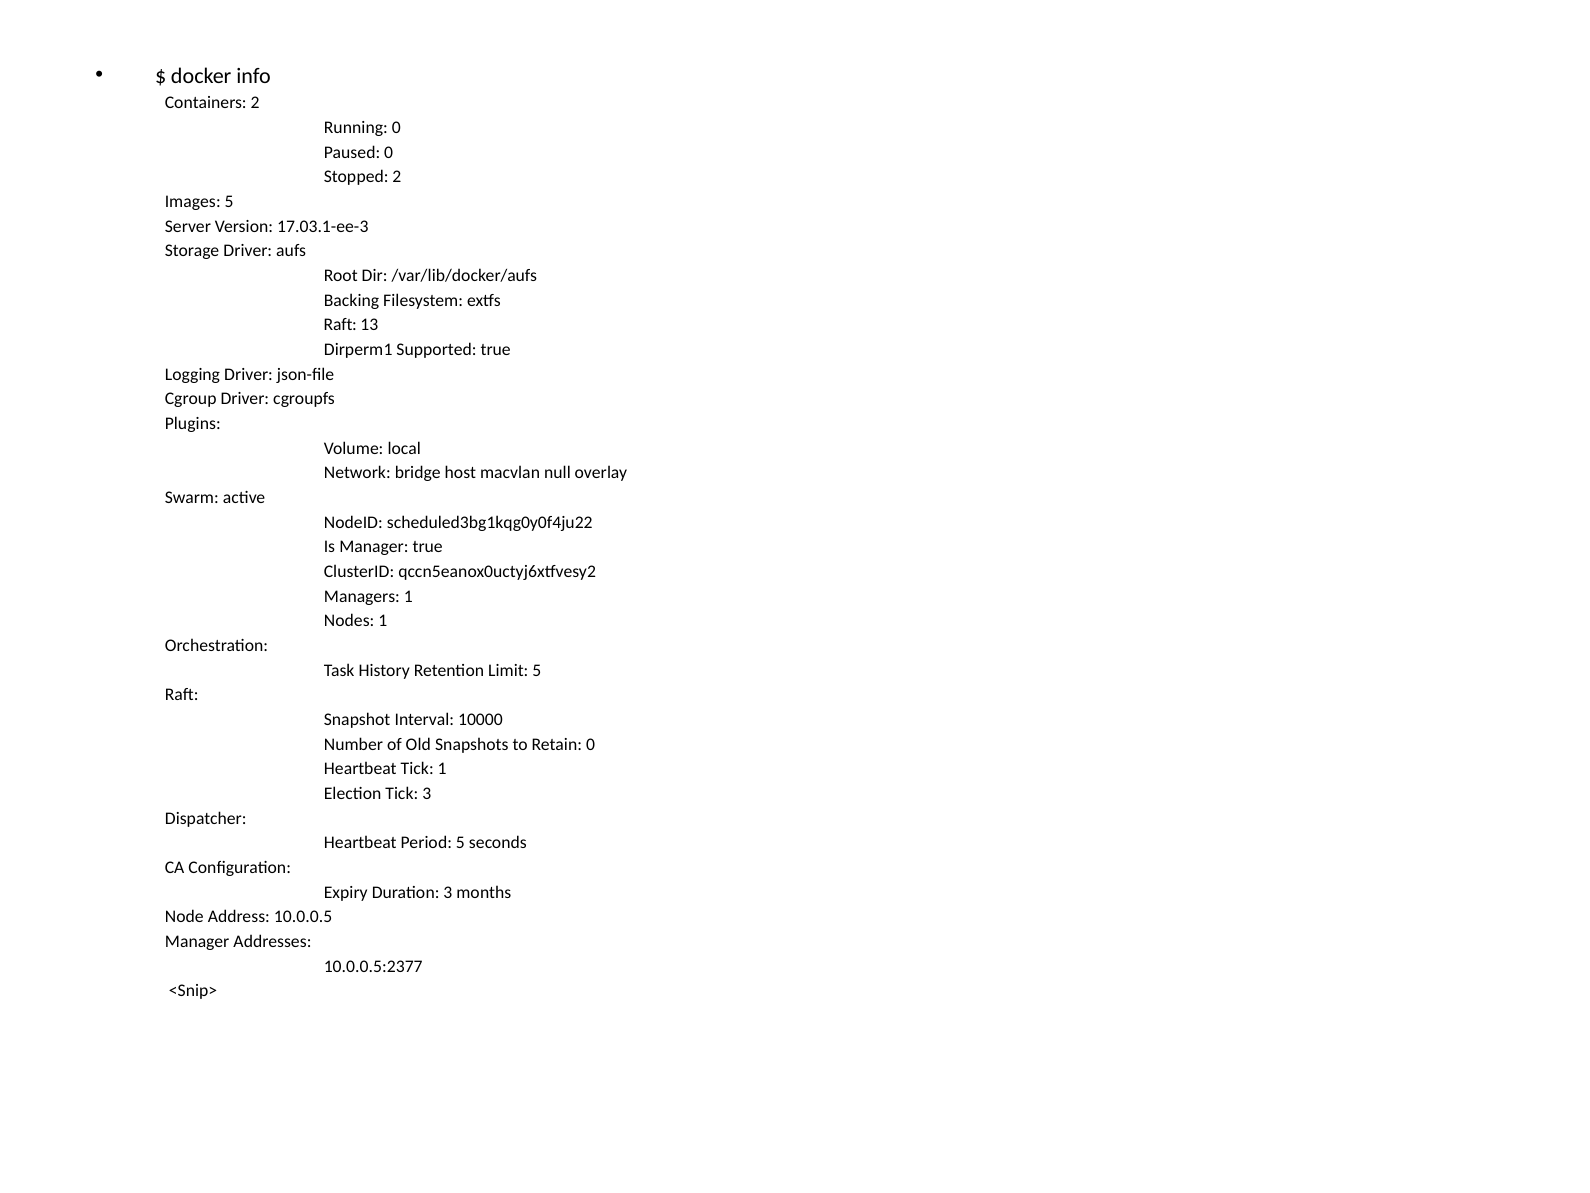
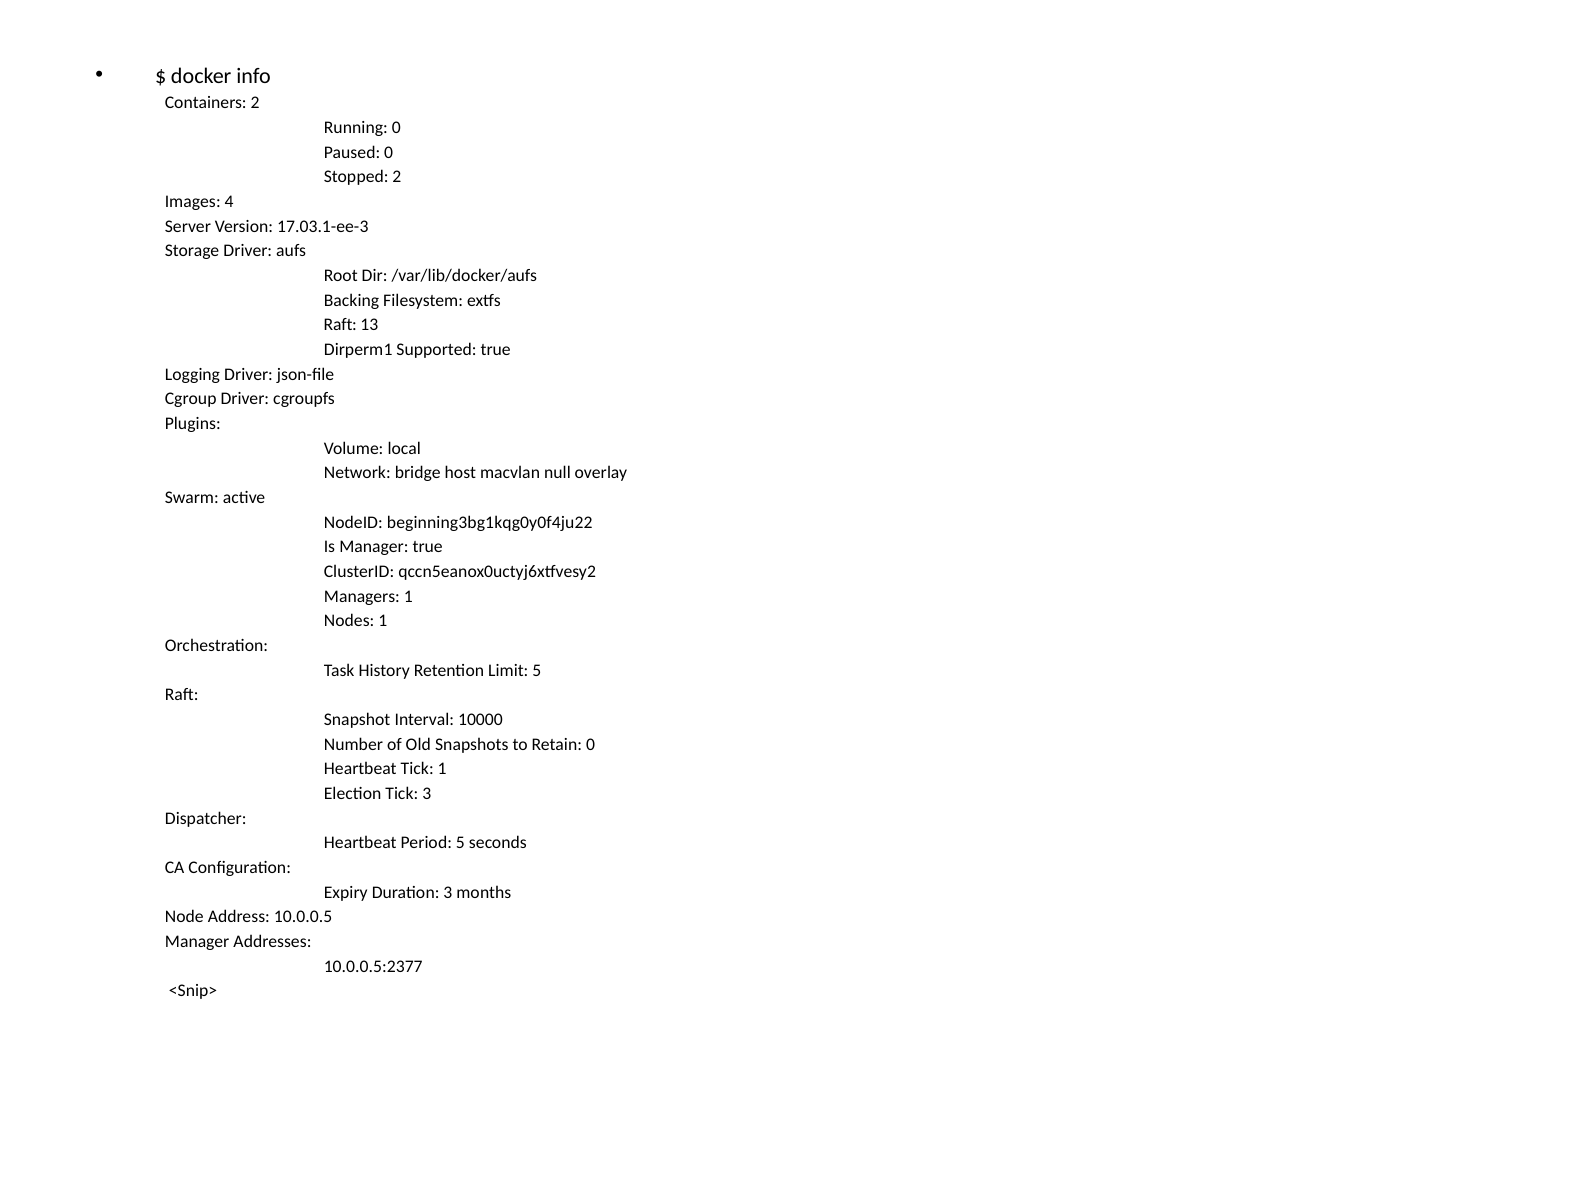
Images 5: 5 -> 4
scheduled3bg1kqg0y0f4ju22: scheduled3bg1kqg0y0f4ju22 -> beginning3bg1kqg0y0f4ju22
